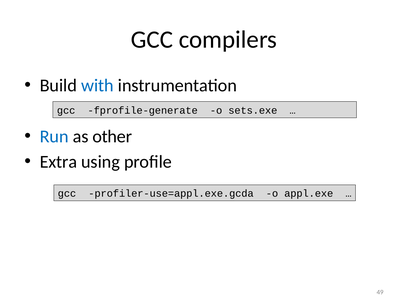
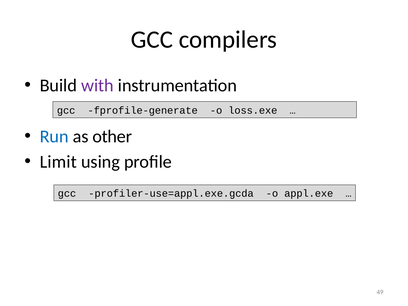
with colour: blue -> purple
sets.exe: sets.exe -> loss.exe
Extra: Extra -> Limit
